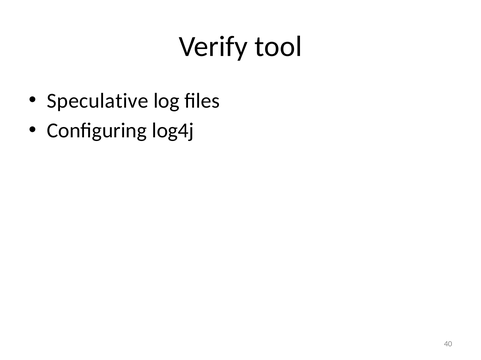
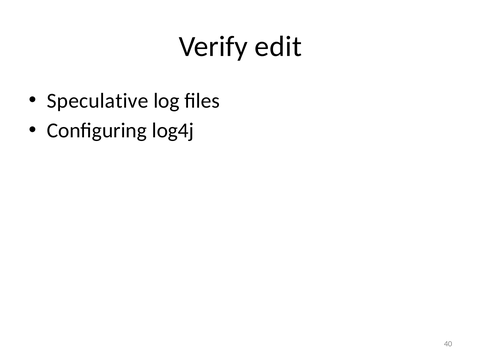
tool: tool -> edit
